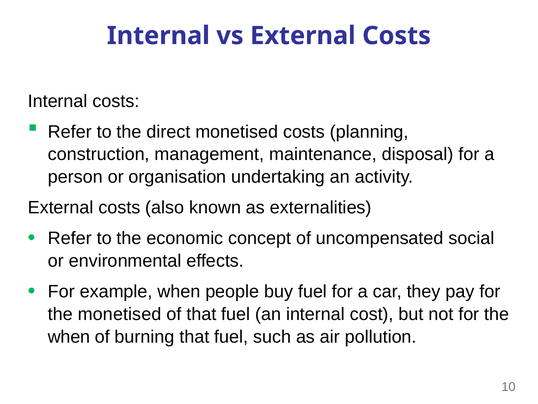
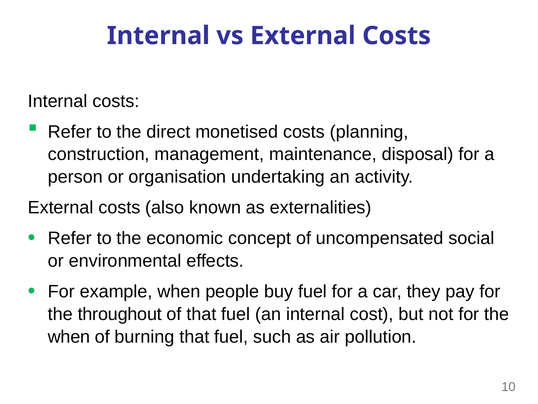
the monetised: monetised -> throughout
